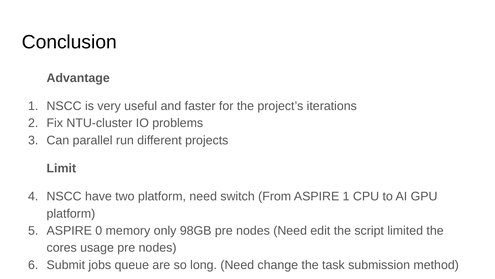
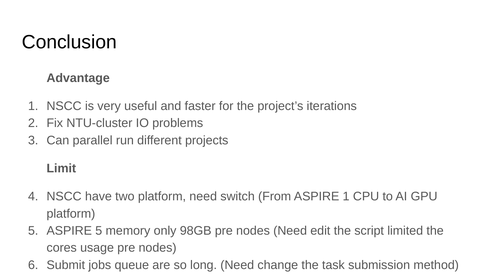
ASPIRE 0: 0 -> 5
